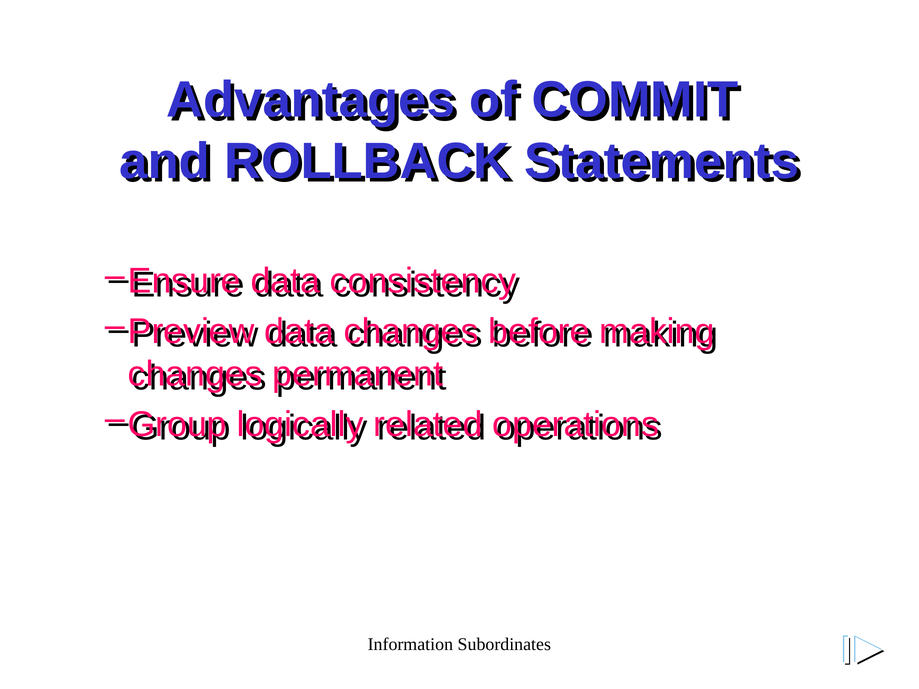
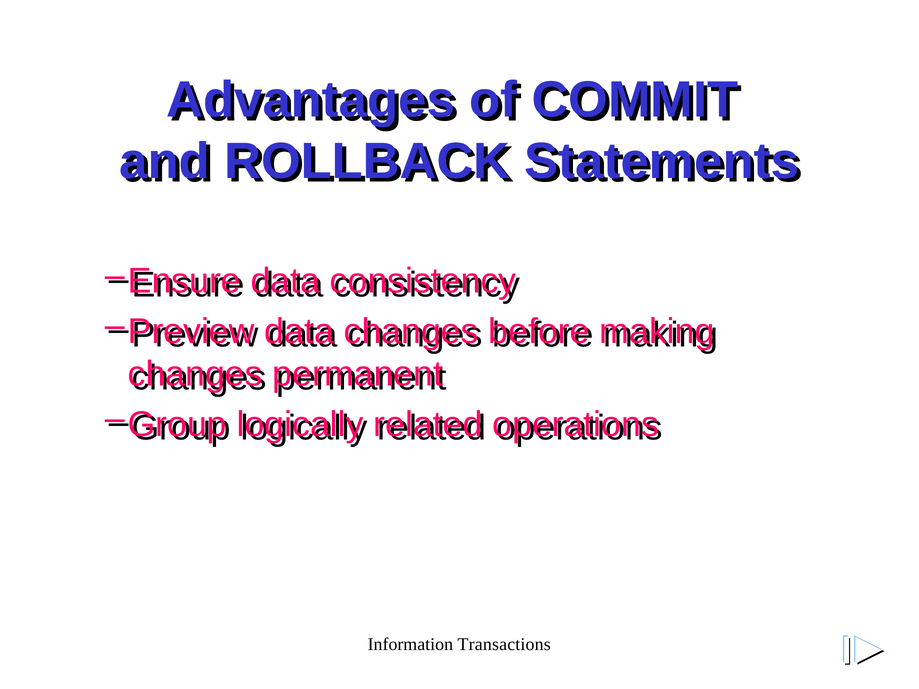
Subordinates: Subordinates -> Transactions
